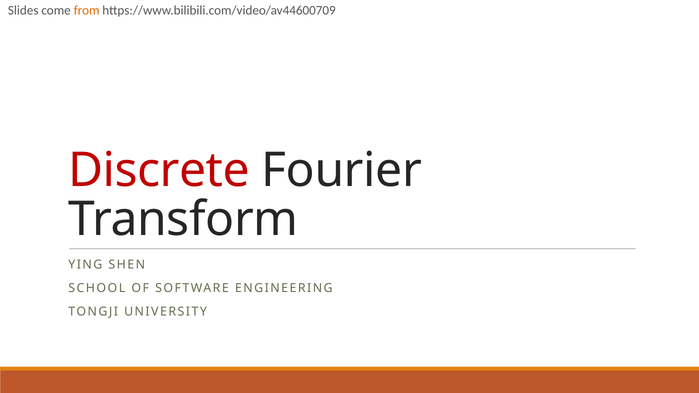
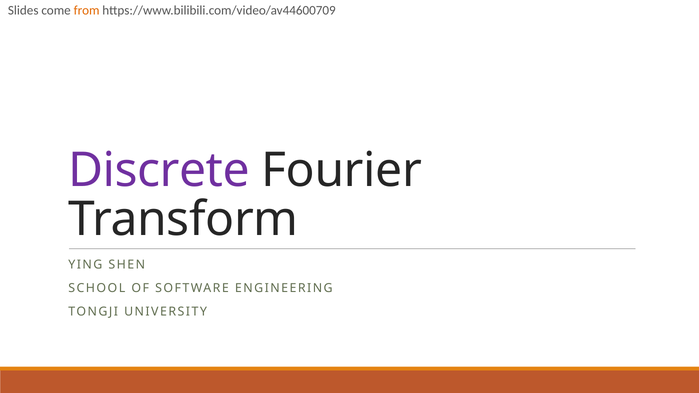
Discrete colour: red -> purple
